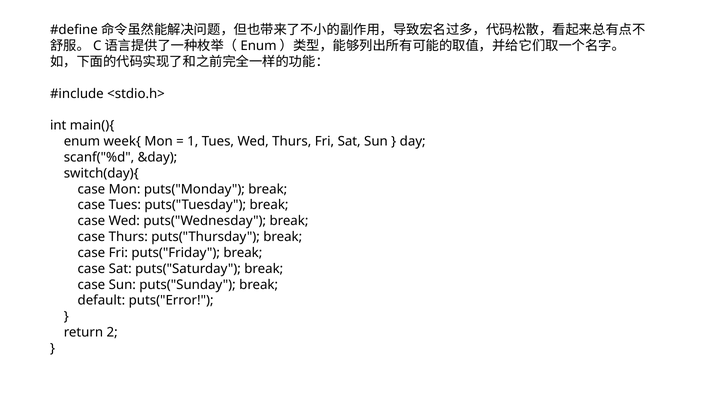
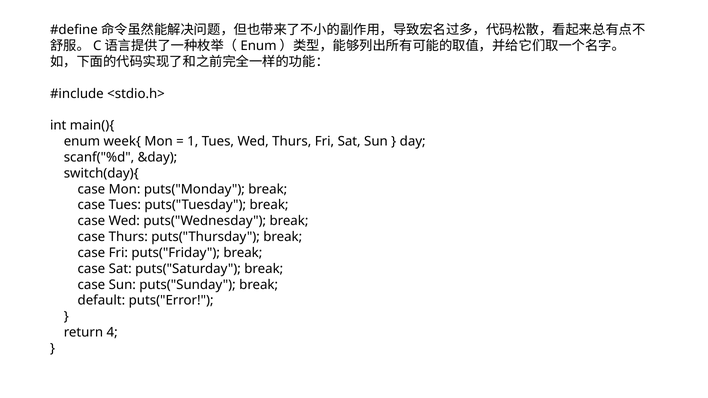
2: 2 -> 4
